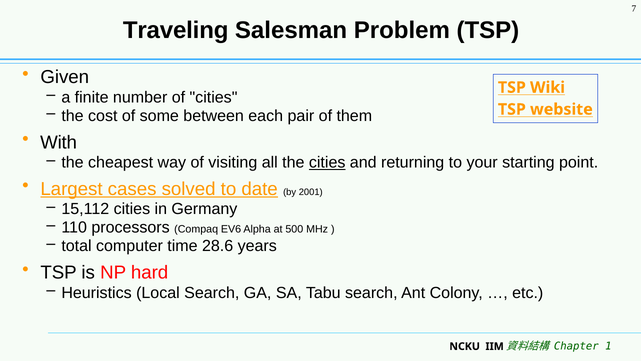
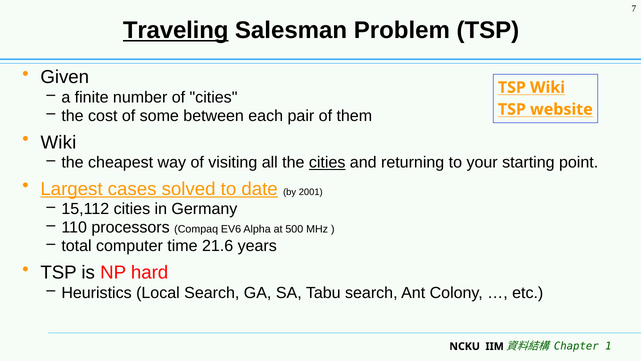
Traveling underline: none -> present
With at (59, 142): With -> Wiki
28.6: 28.6 -> 21.6
